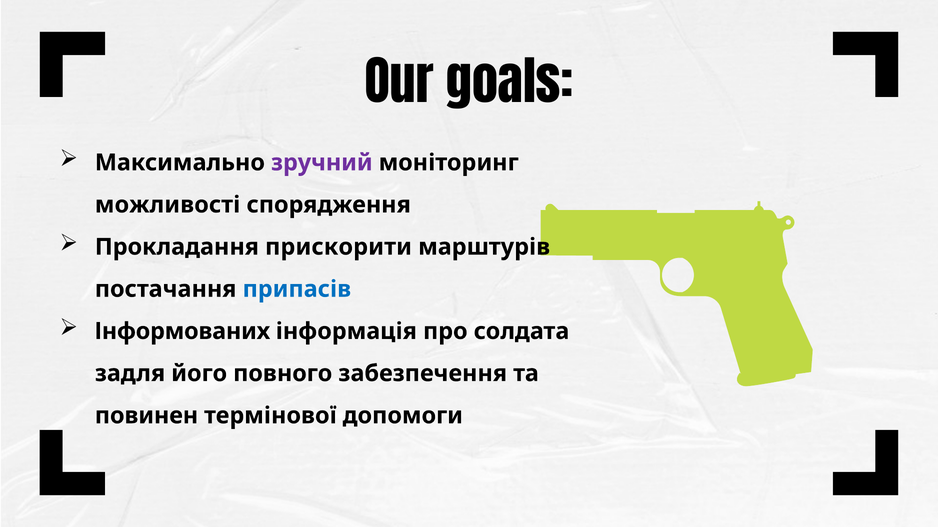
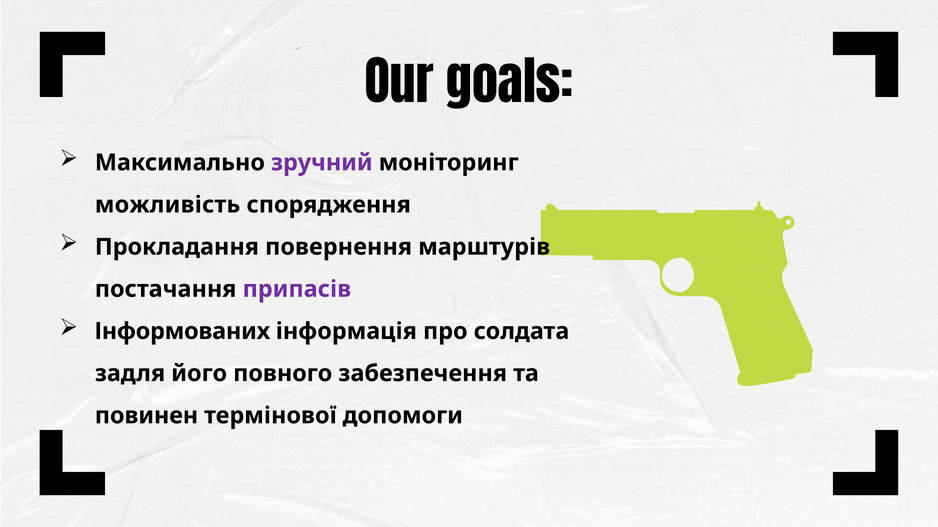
можливості: можливості -> можливість
прискорити: прискорити -> повернення
припасів colour: blue -> purple
